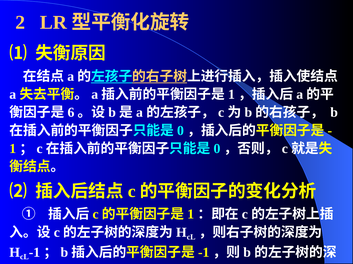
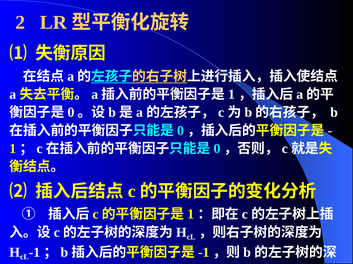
6 at (71, 113): 6 -> 0
